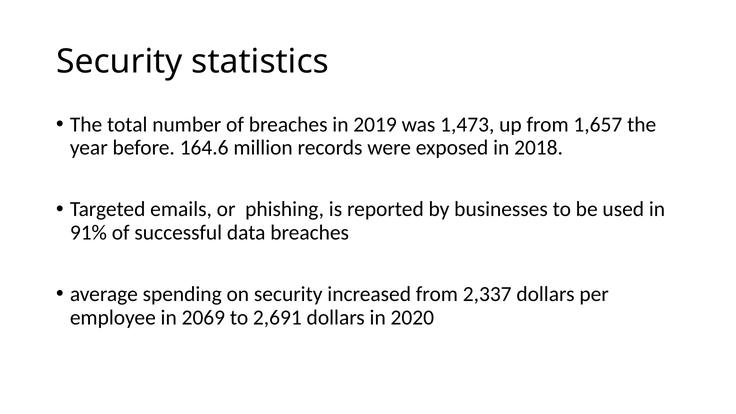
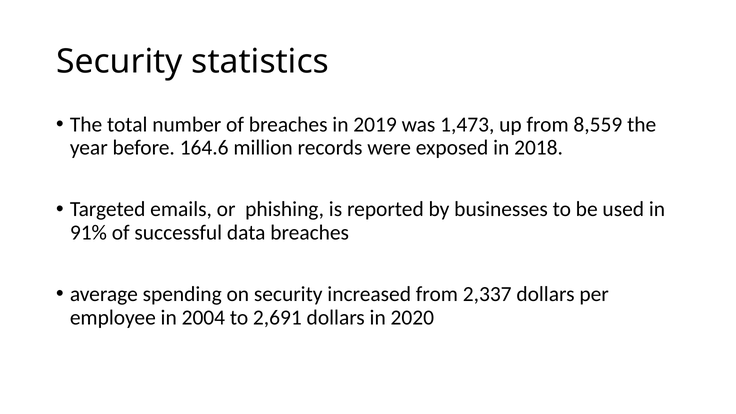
1,657: 1,657 -> 8,559
2069: 2069 -> 2004
